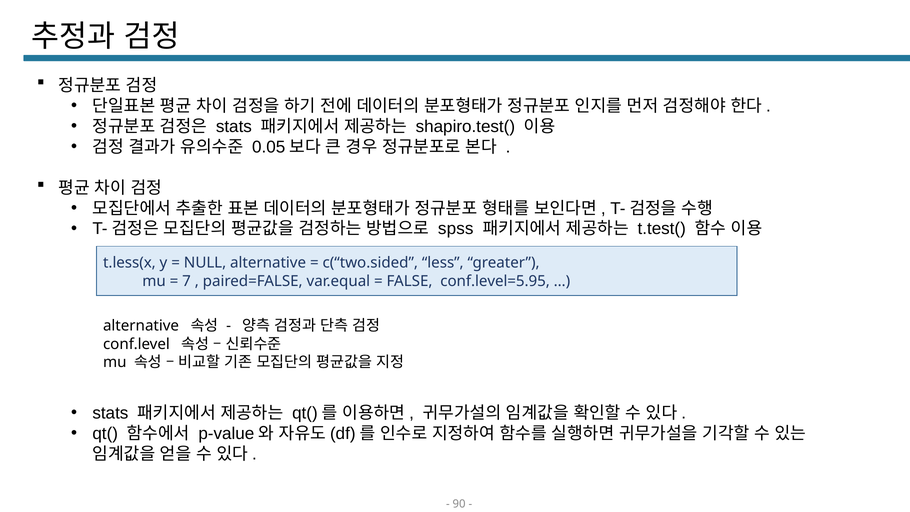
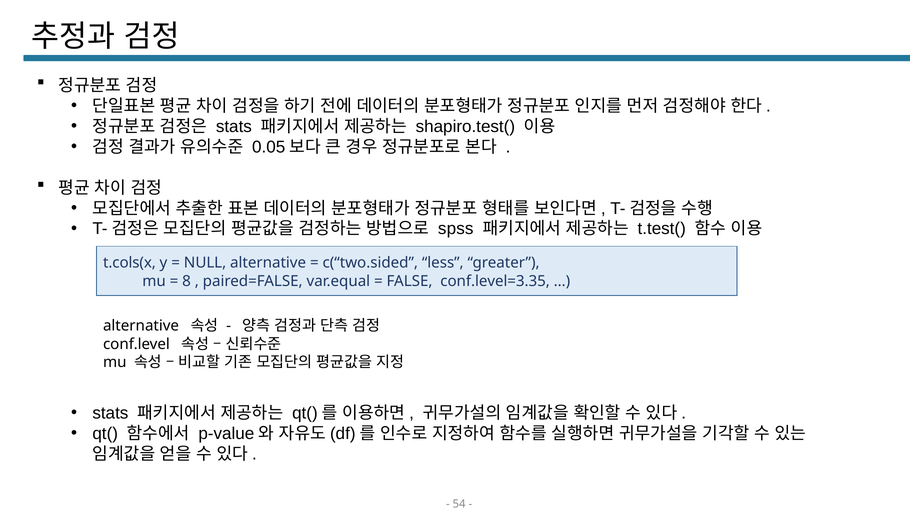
t.less(x: t.less(x -> t.cols(x
7: 7 -> 8
conf.level=5.95: conf.level=5.95 -> conf.level=3.35
90: 90 -> 54
